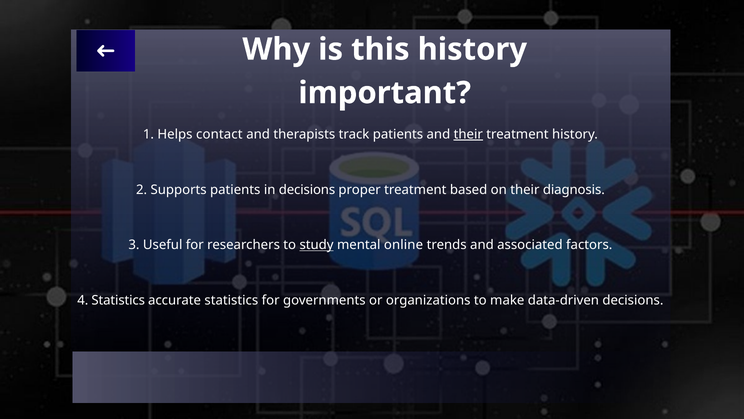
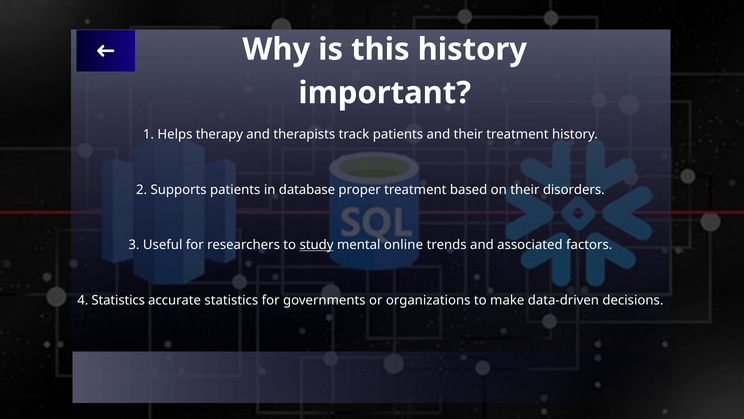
contact: contact -> therapy
their at (468, 134) underline: present -> none
in decisions: decisions -> database
diagnosis: diagnosis -> disorders
